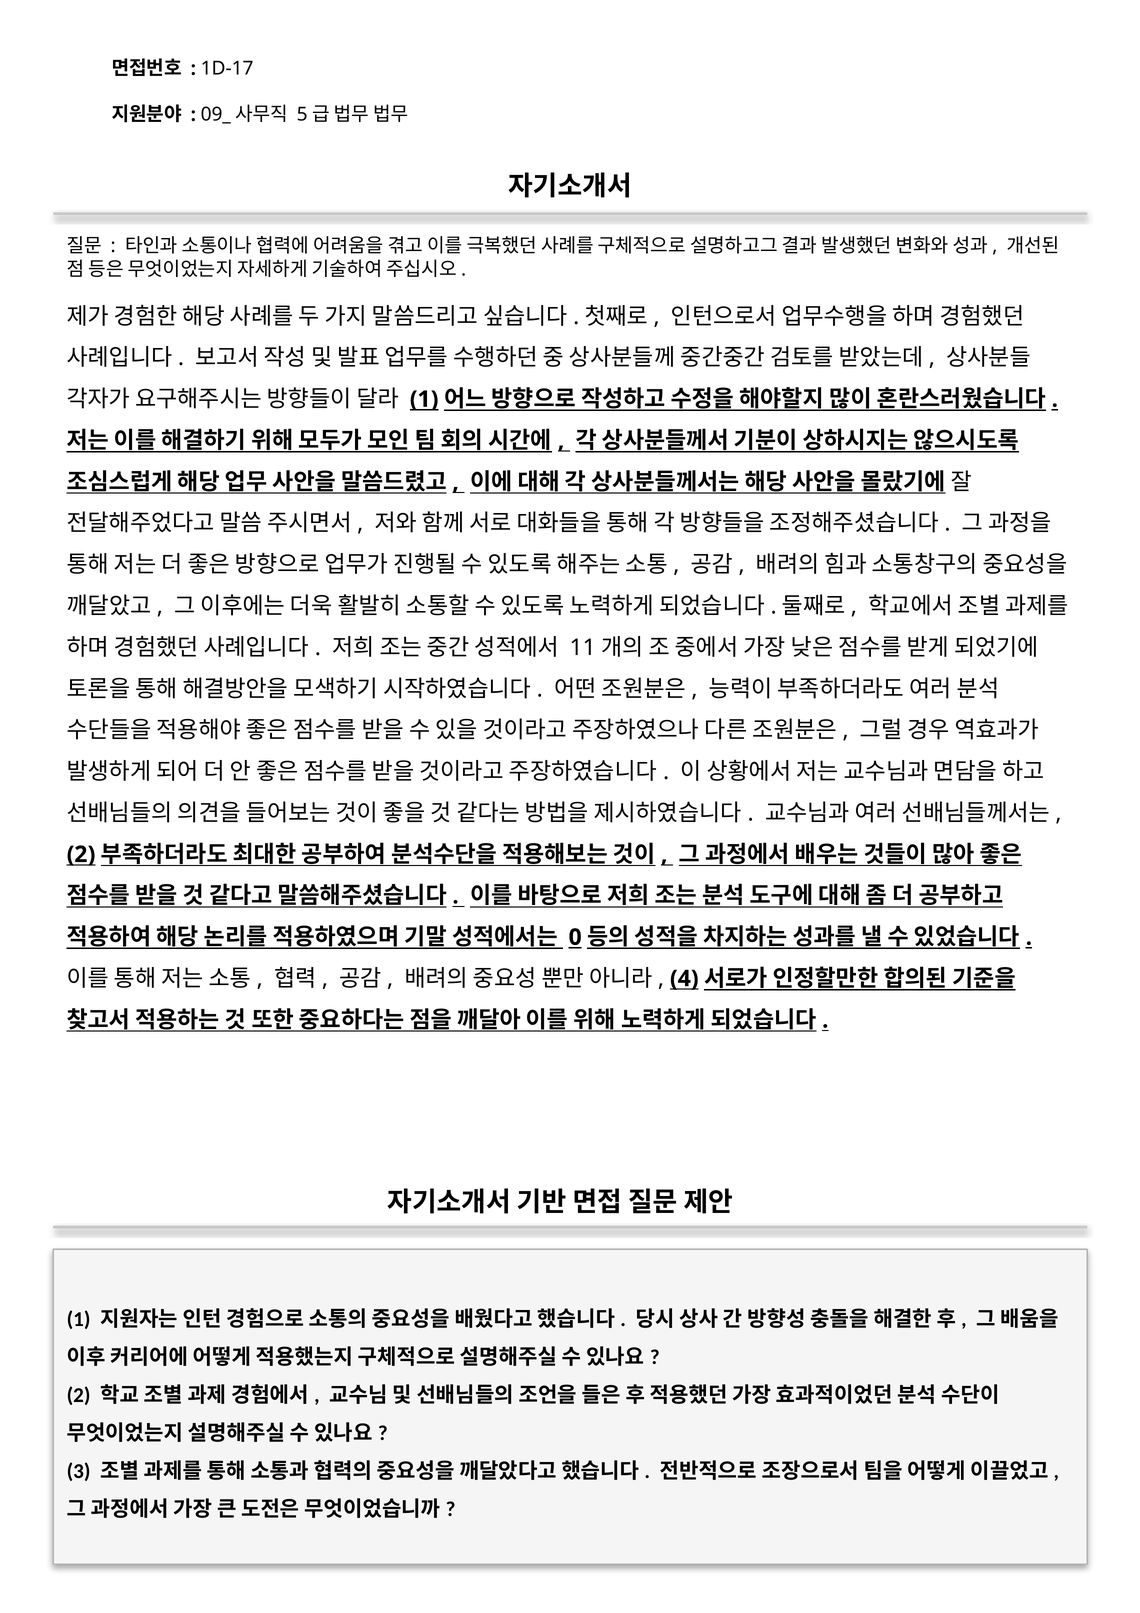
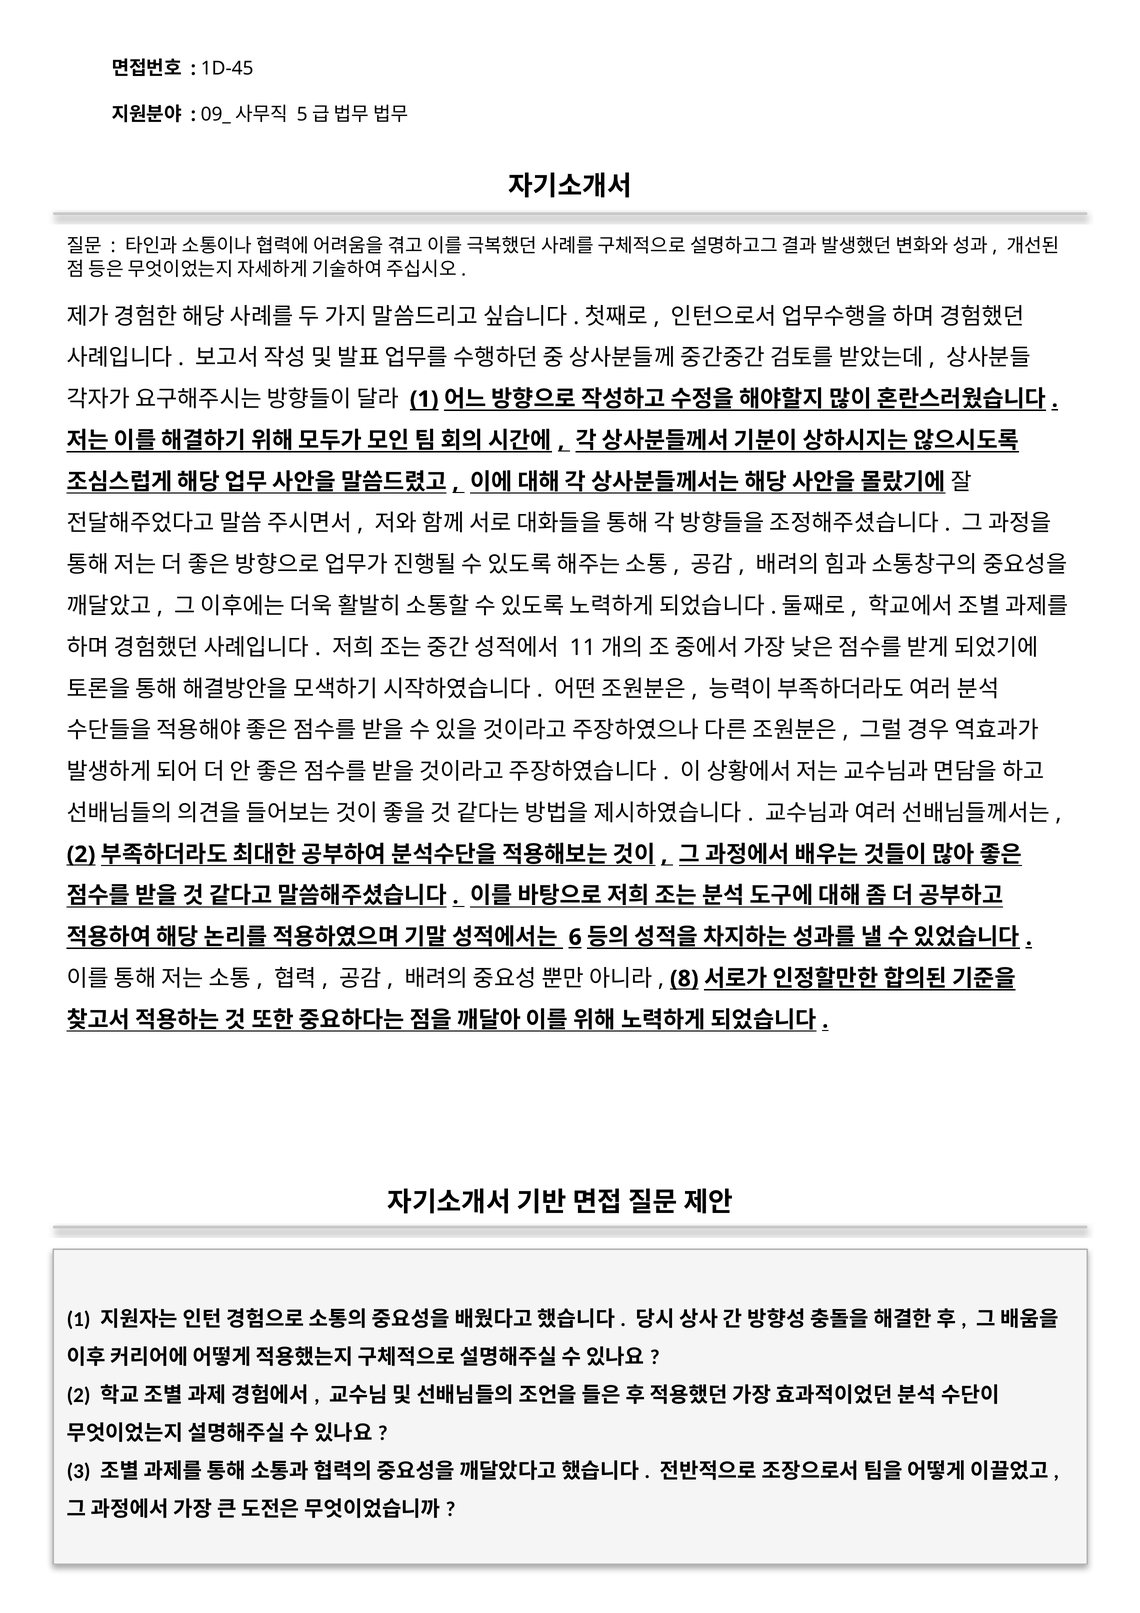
1D-17: 1D-17 -> 1D-45
0: 0 -> 6
4: 4 -> 8
